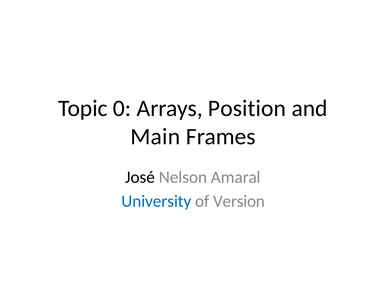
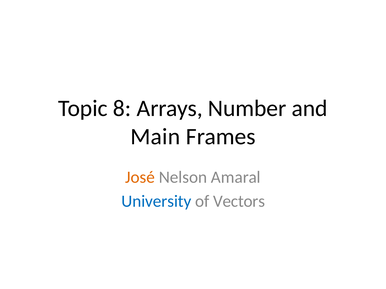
0: 0 -> 8
Position: Position -> Number
José colour: black -> orange
Version: Version -> Vectors
